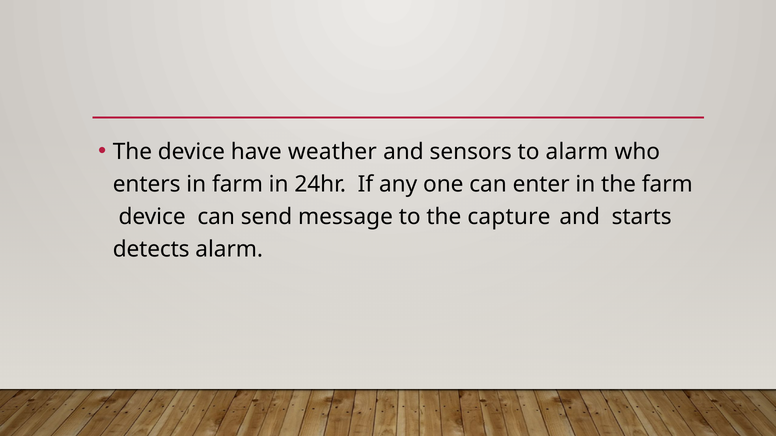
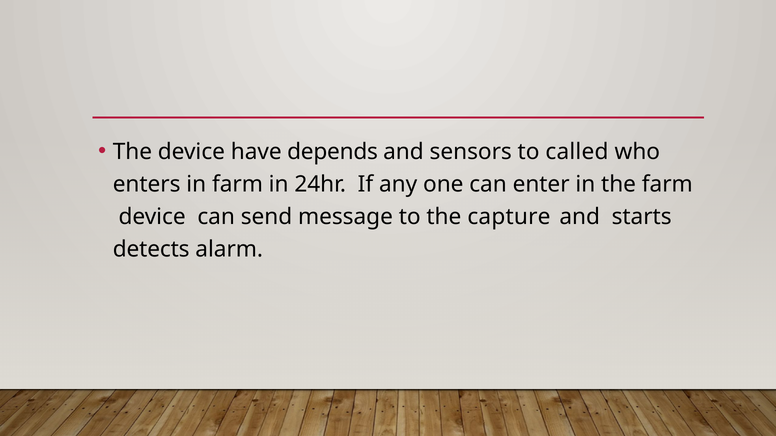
weather: weather -> depends
to alarm: alarm -> called
